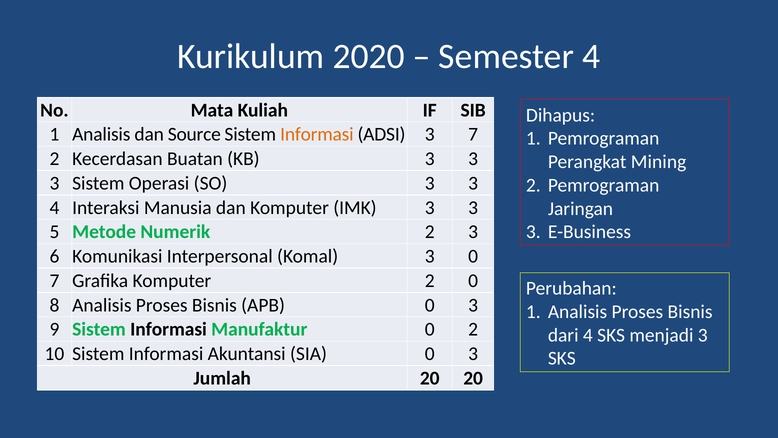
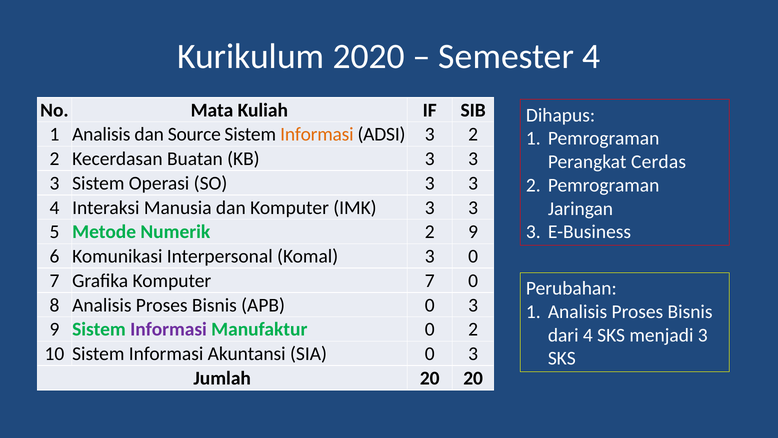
3 7: 7 -> 2
Mining: Mining -> Cerdas
2 3: 3 -> 9
Komputer 2: 2 -> 7
Informasi at (168, 329) colour: black -> purple
